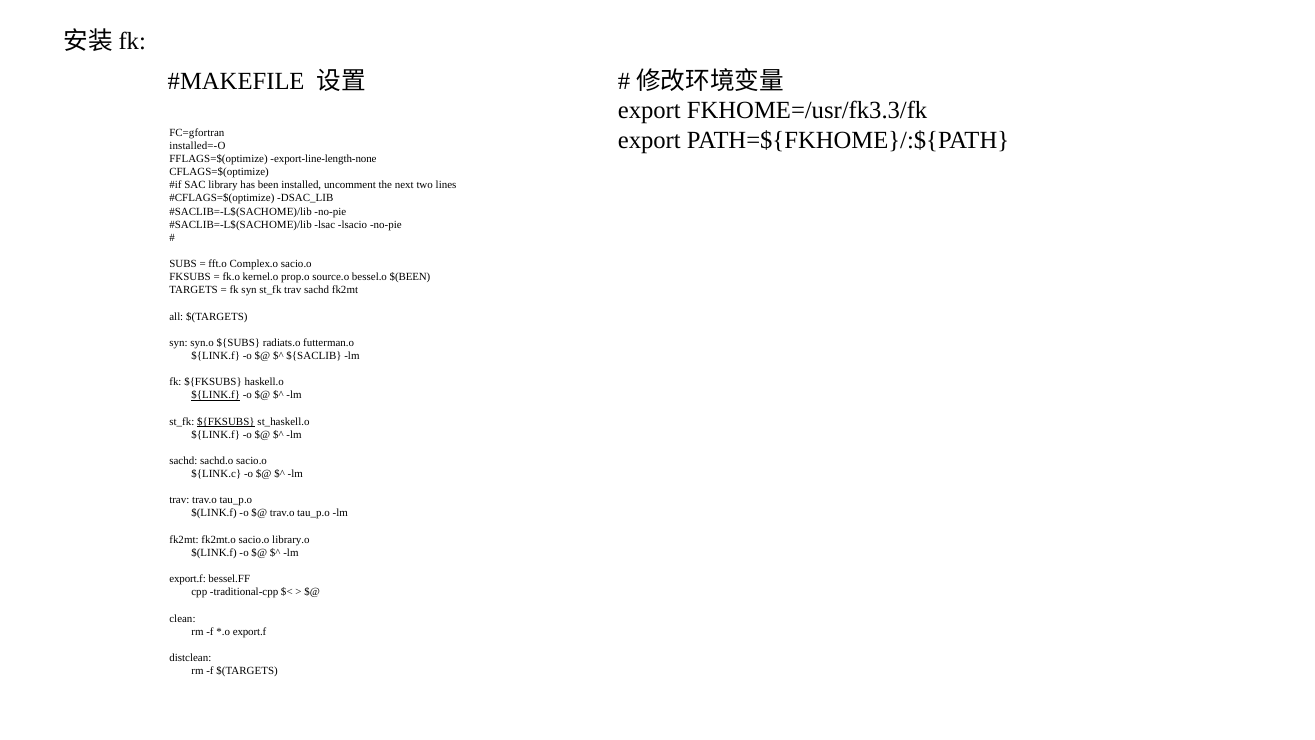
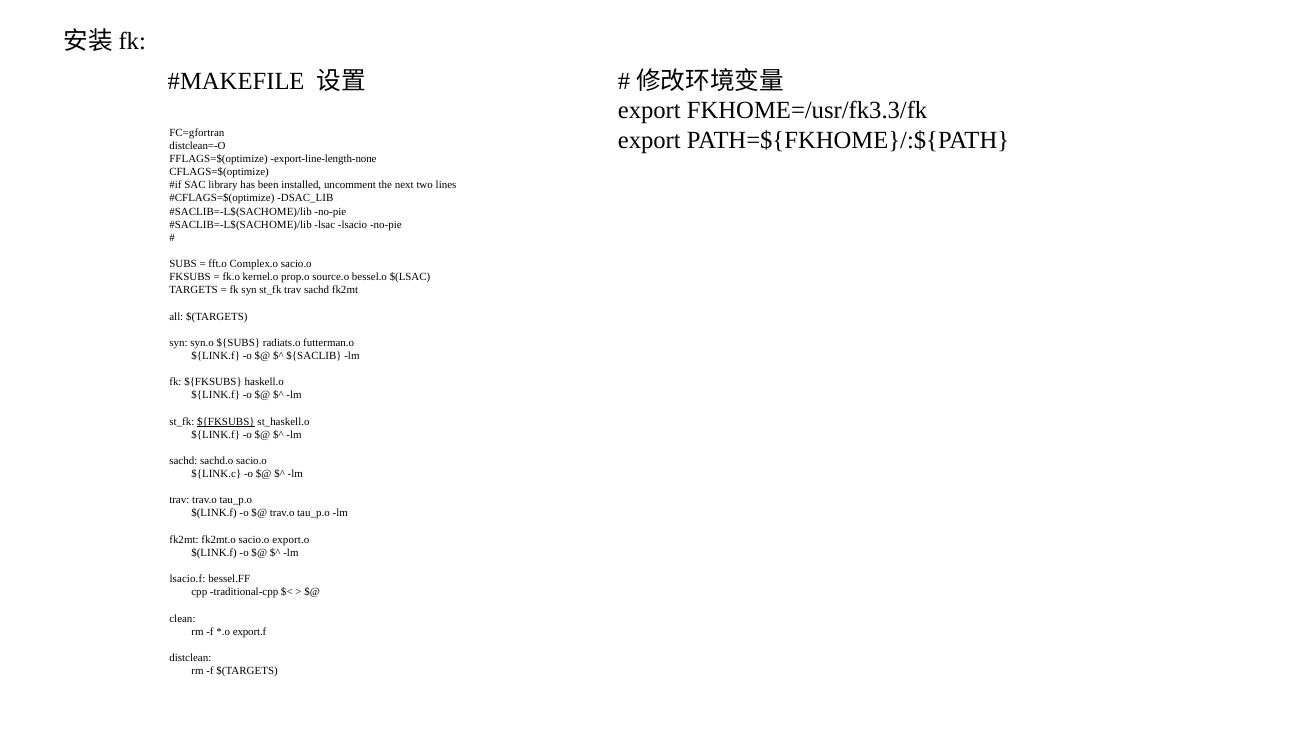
installed=-O: installed=-O -> distclean=-O
$(BEEN: $(BEEN -> $(LSAC
${LINK.f at (216, 395) underline: present -> none
library.o: library.o -> export.o
export.f at (188, 579): export.f -> lsacio.f
